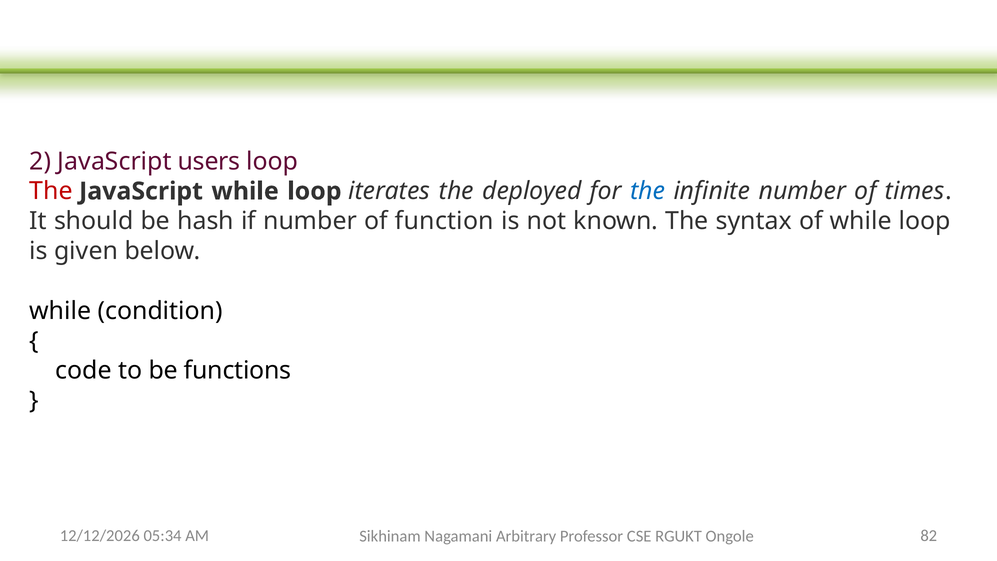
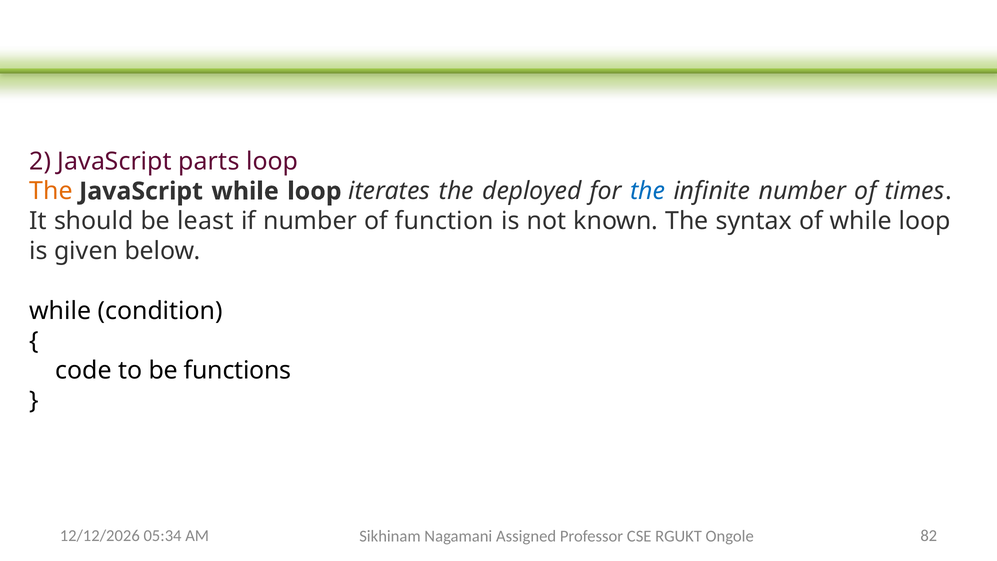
users: users -> parts
The at (51, 191) colour: red -> orange
hash: hash -> least
Arbitrary: Arbitrary -> Assigned
